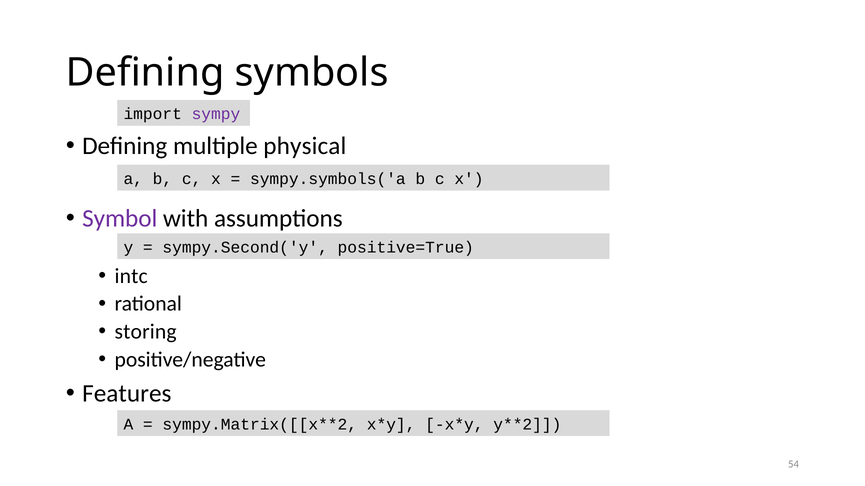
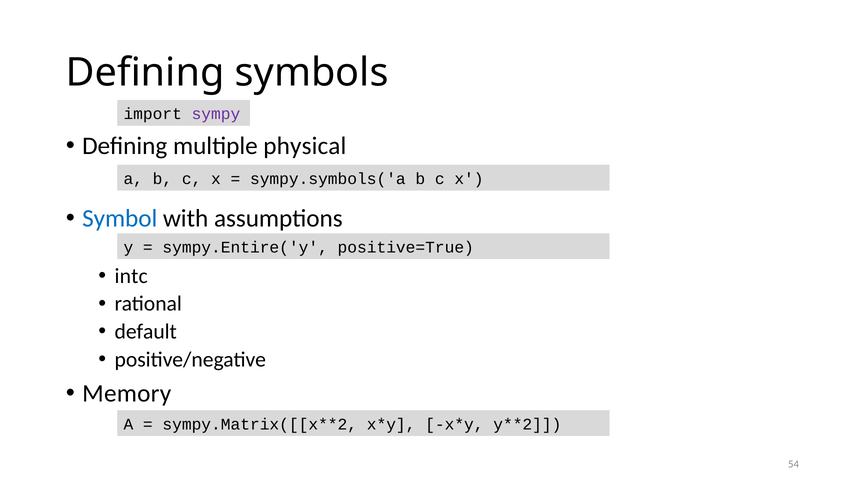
Symbol colour: purple -> blue
sympy.Second('y: sympy.Second('y -> sympy.Entire('y
storing: storing -> default
Features: Features -> Memory
